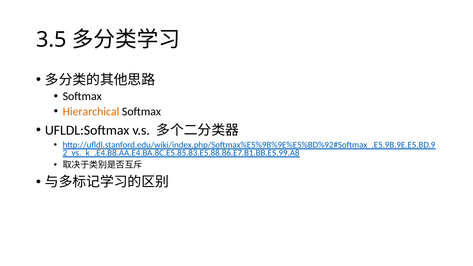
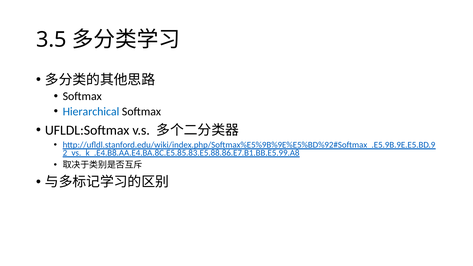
Hierarchical colour: orange -> blue
